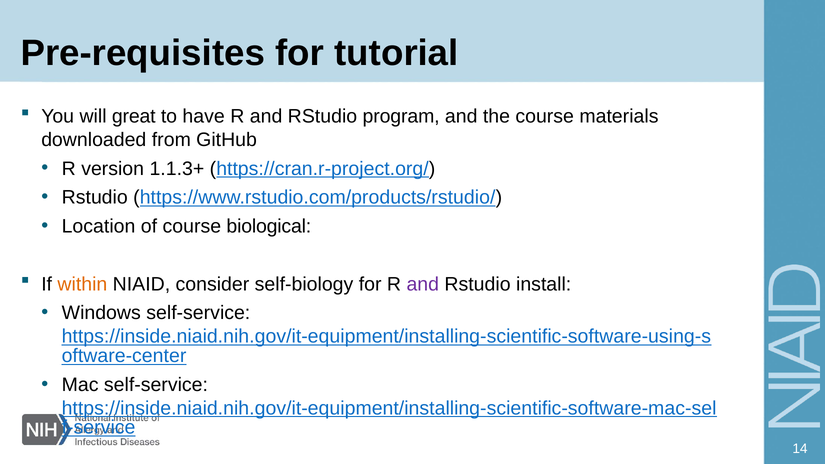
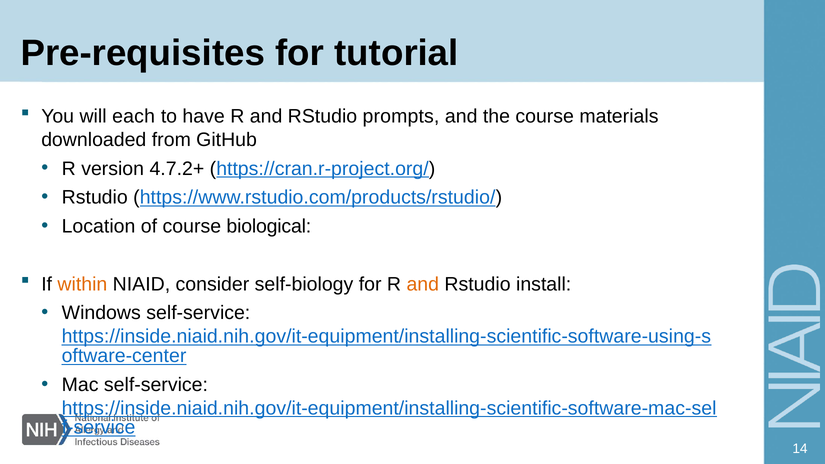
great: great -> each
program: program -> prompts
1.1.3+: 1.1.3+ -> 4.7.2+
and at (423, 284) colour: purple -> orange
